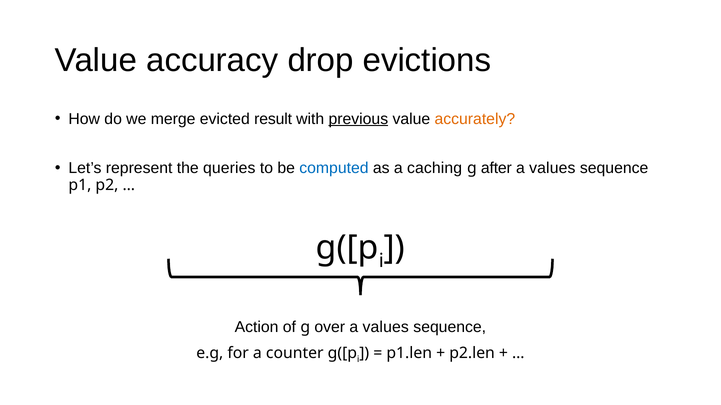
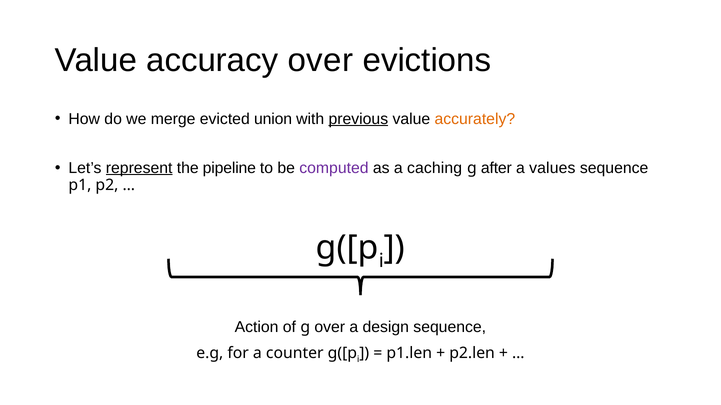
accuracy drop: drop -> over
result: result -> union
represent underline: none -> present
queries: queries -> pipeline
computed colour: blue -> purple
over a values: values -> design
